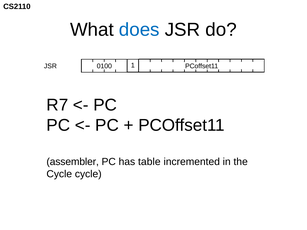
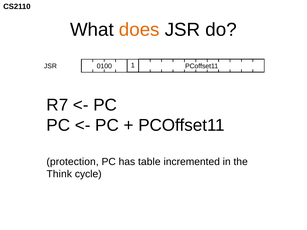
does colour: blue -> orange
assembler: assembler -> protection
Cycle at (59, 174): Cycle -> Think
